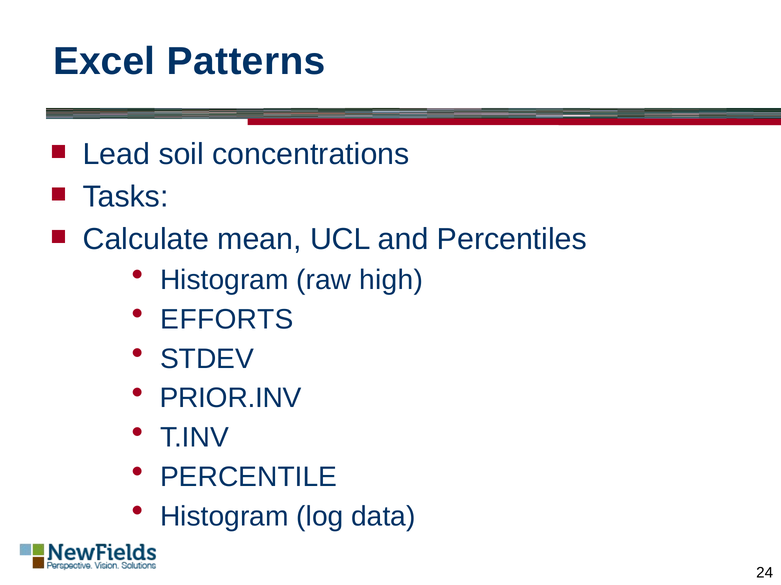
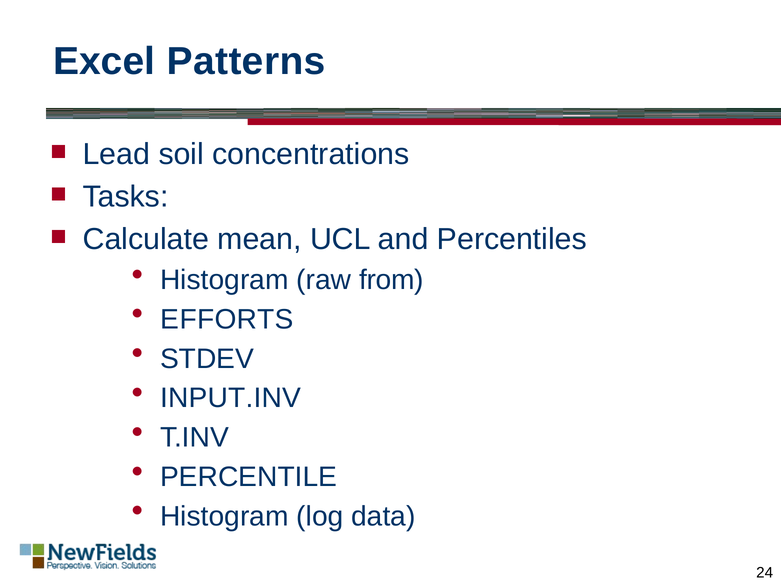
high: high -> from
PRIOR.INV: PRIOR.INV -> INPUT.INV
